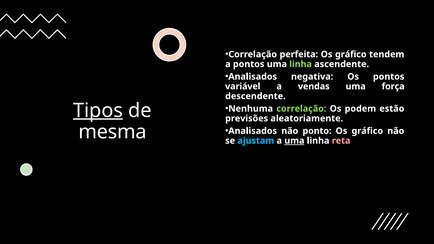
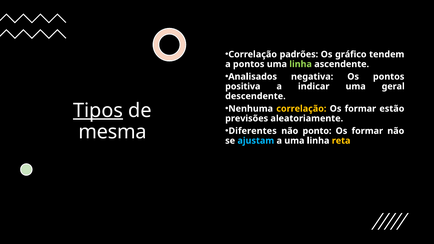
perfeita: perfeita -> padrões
variável: variável -> positiva
vendas: vendas -> indicar
força: força -> geral
correlação at (301, 109) colour: light green -> yellow
podem at (360, 109): podem -> formar
Analisados at (253, 131): Analisados -> Diferentes
gráfico at (367, 131): gráfico -> formar
uma at (294, 141) underline: present -> none
reta colour: pink -> yellow
